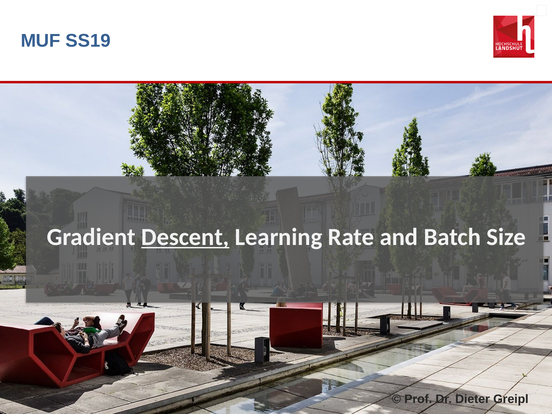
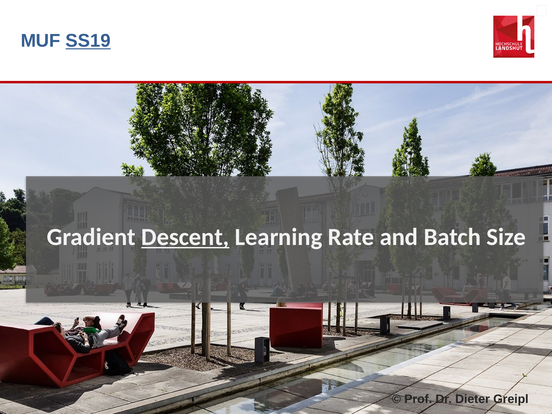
SS19 underline: none -> present
